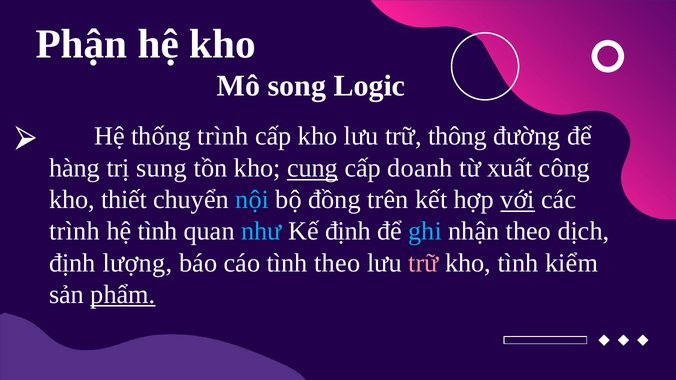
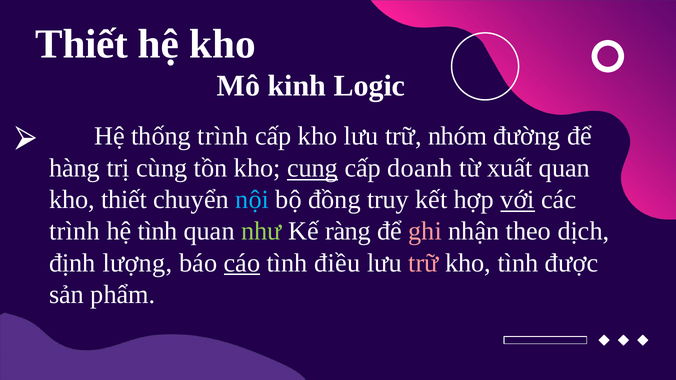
Phận at (81, 44): Phận -> Thiết
song: song -> kinh
thông: thông -> nhóm
sung: sung -> cùng
xuất công: công -> quan
trên: trên -> truy
như colour: light blue -> light green
Kế định: định -> ràng
ghi colour: light blue -> pink
cáo underline: none -> present
tình theo: theo -> điều
kiểm: kiểm -> được
phẩm underline: present -> none
